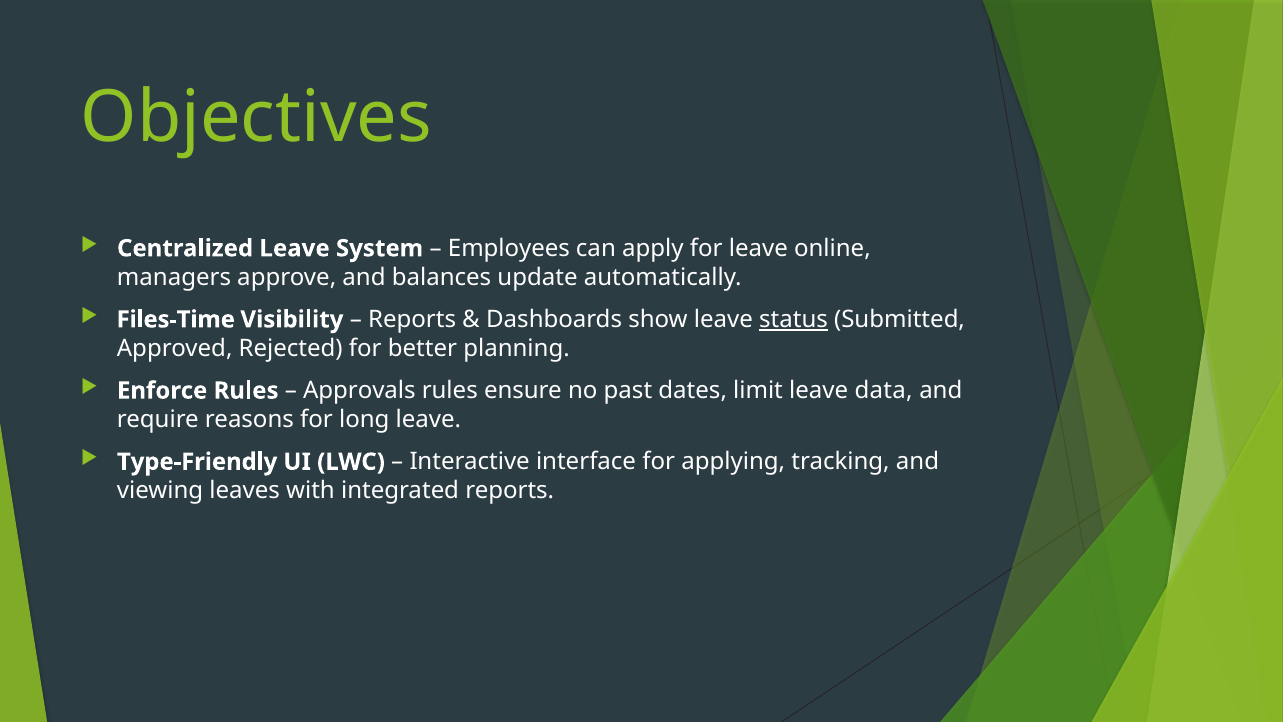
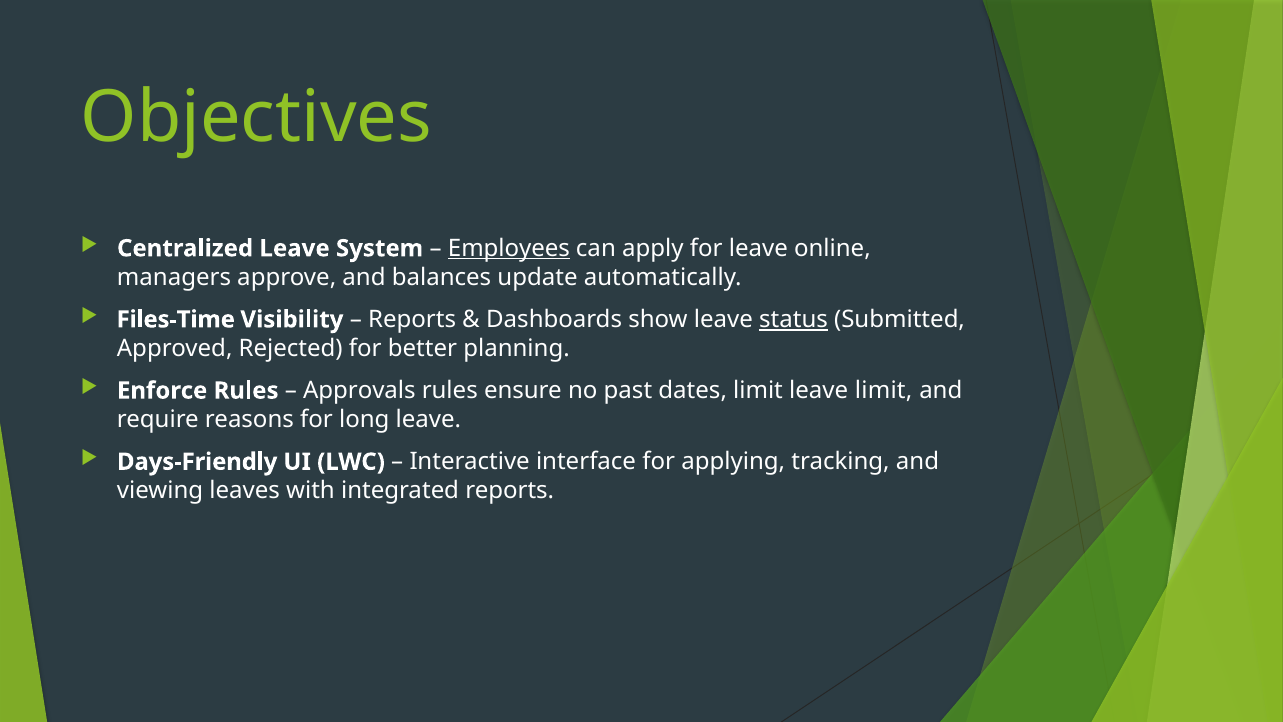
Employees underline: none -> present
leave data: data -> limit
Type-Friendly: Type-Friendly -> Days-Friendly
